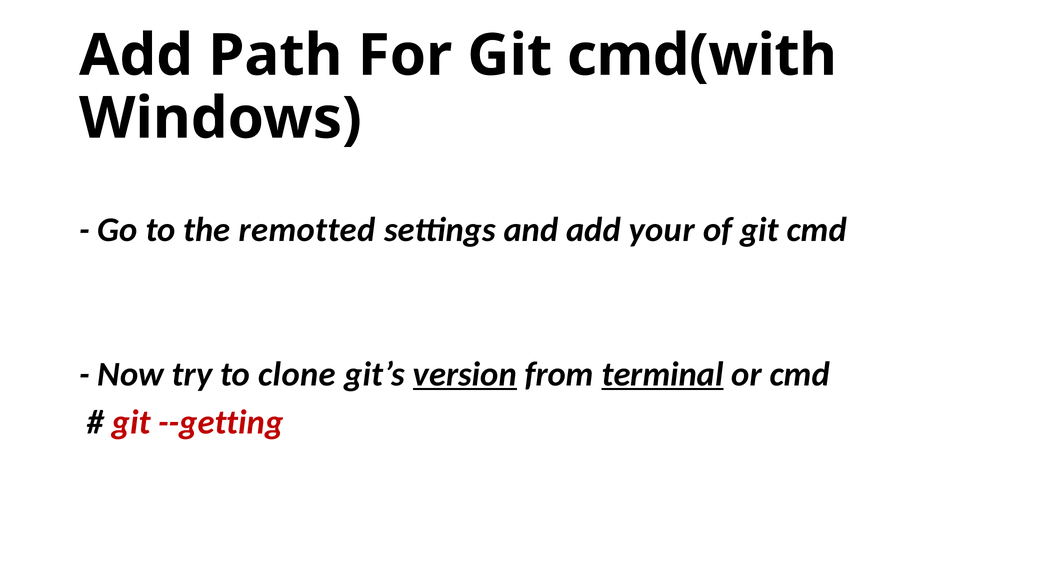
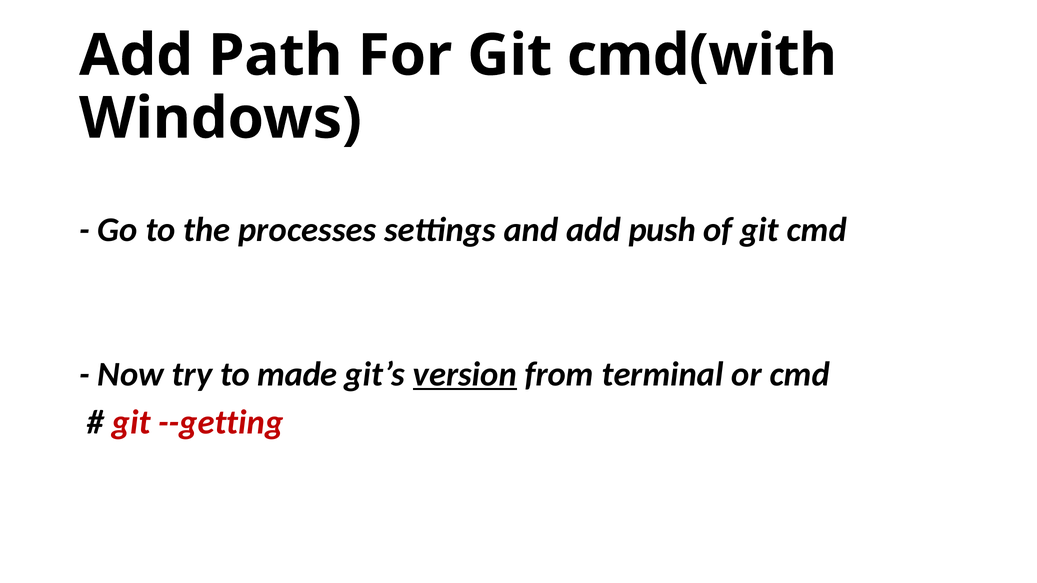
remotted: remotted -> processes
your: your -> push
clone: clone -> made
terminal underline: present -> none
